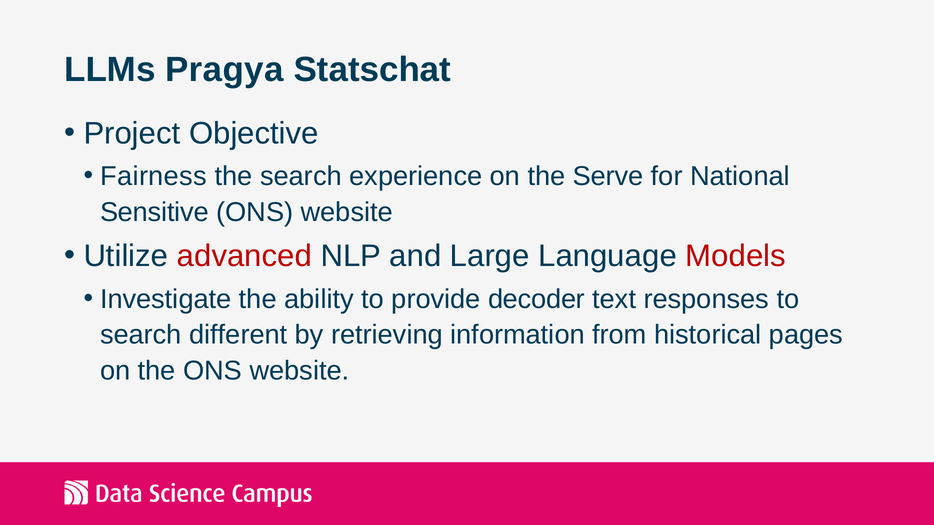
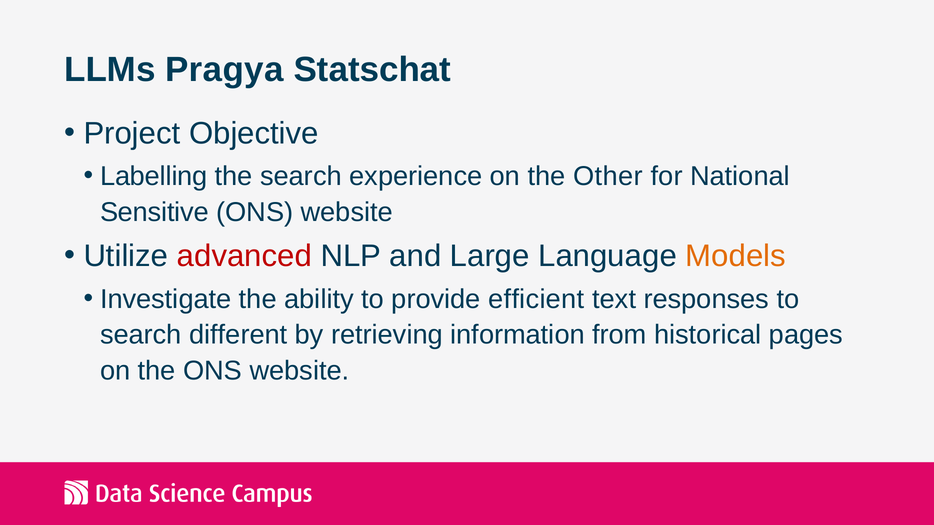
Fairness: Fairness -> Labelling
Serve: Serve -> Other
Models colour: red -> orange
decoder: decoder -> efficient
